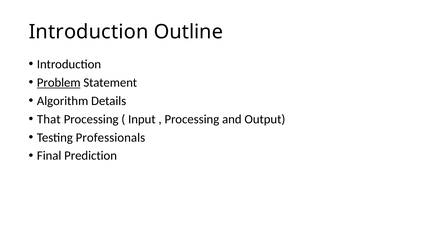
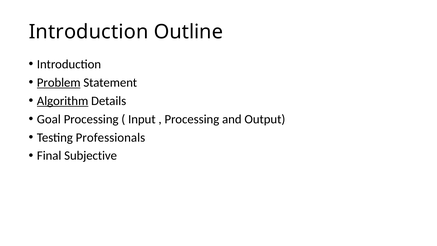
Algorithm underline: none -> present
That: That -> Goal
Prediction: Prediction -> Subjective
